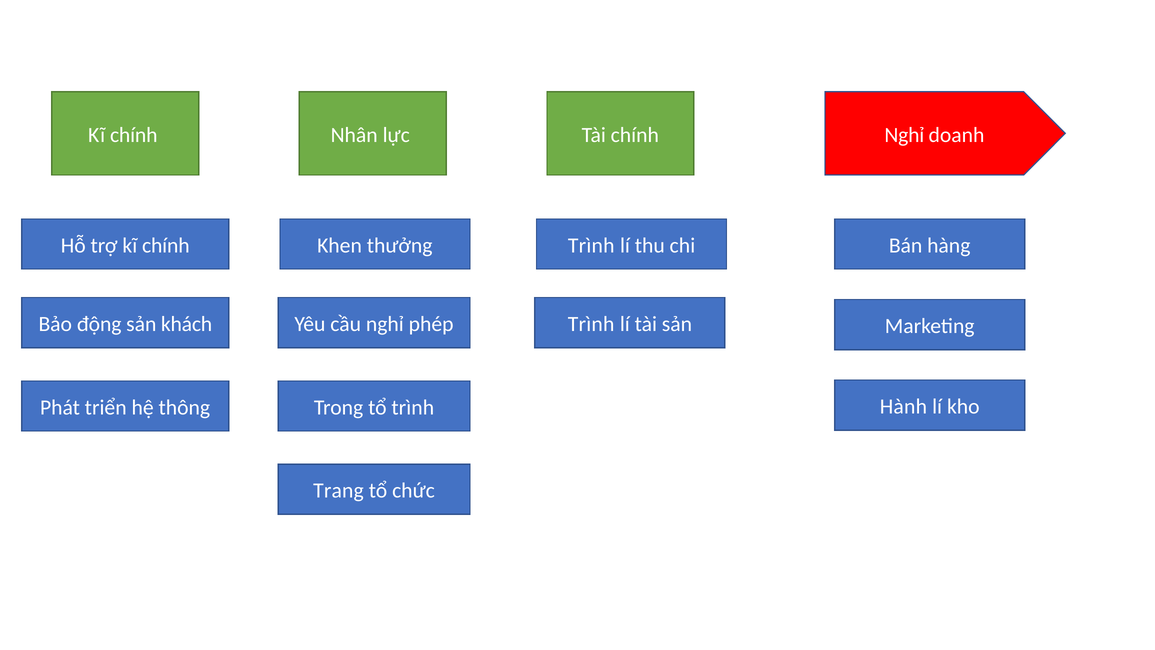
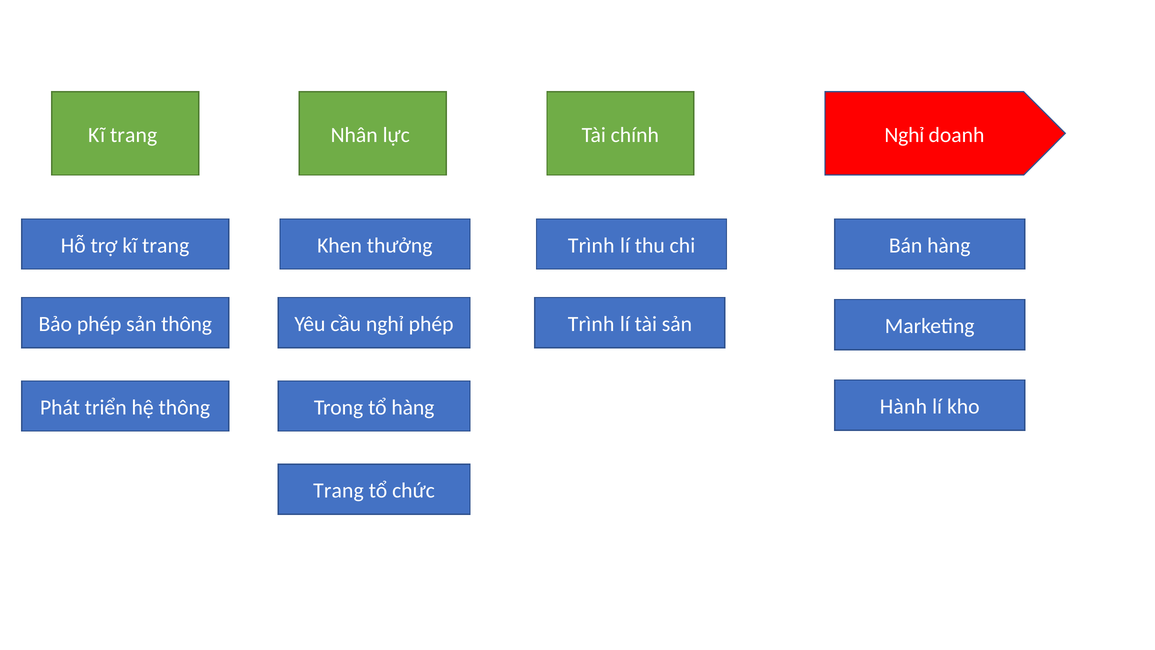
chính at (134, 135): chính -> trang
trợ kĩ chính: chính -> trang
Bảo động: động -> phép
sản khách: khách -> thông
tổ trình: trình -> hàng
